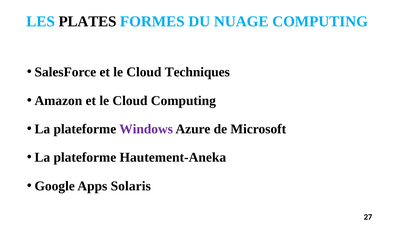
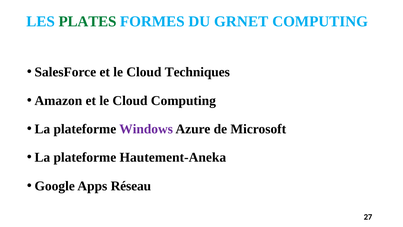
PLATES colour: black -> green
NUAGE: NUAGE -> GRNET
Solaris: Solaris -> Réseau
